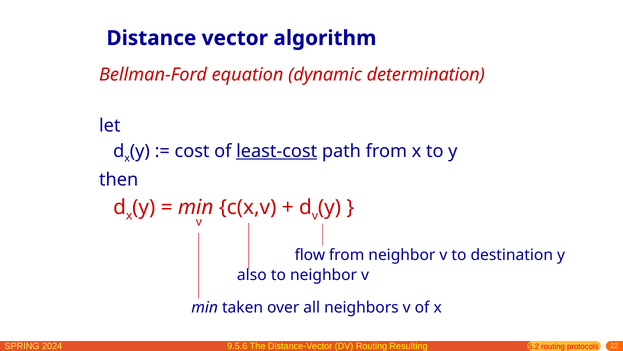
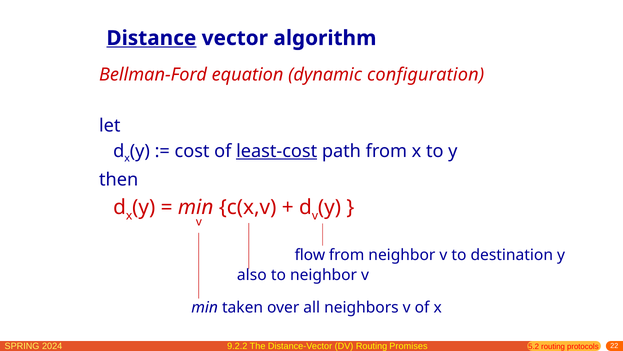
Distance underline: none -> present
determination: determination -> configuration
9.5.6: 9.5.6 -> 9.2.2
Resulting: Resulting -> Promises
